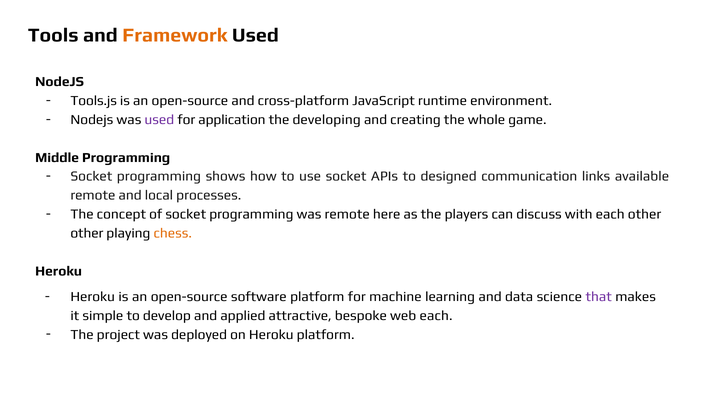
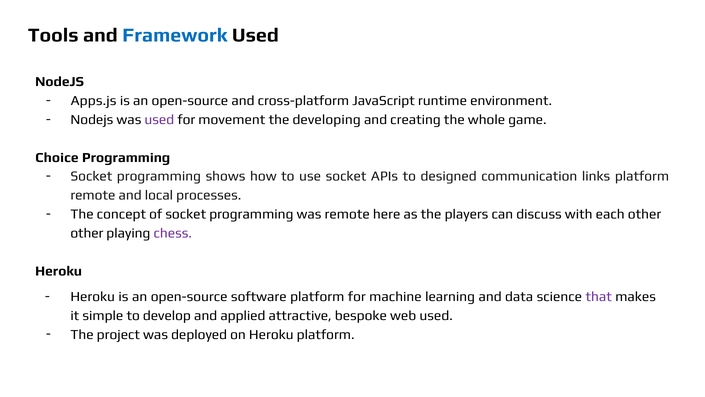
Framework colour: orange -> blue
Tools.js: Tools.js -> Apps.js
application: application -> movement
Middle: Middle -> Choice
links available: available -> platform
chess colour: orange -> purple
web each: each -> used
